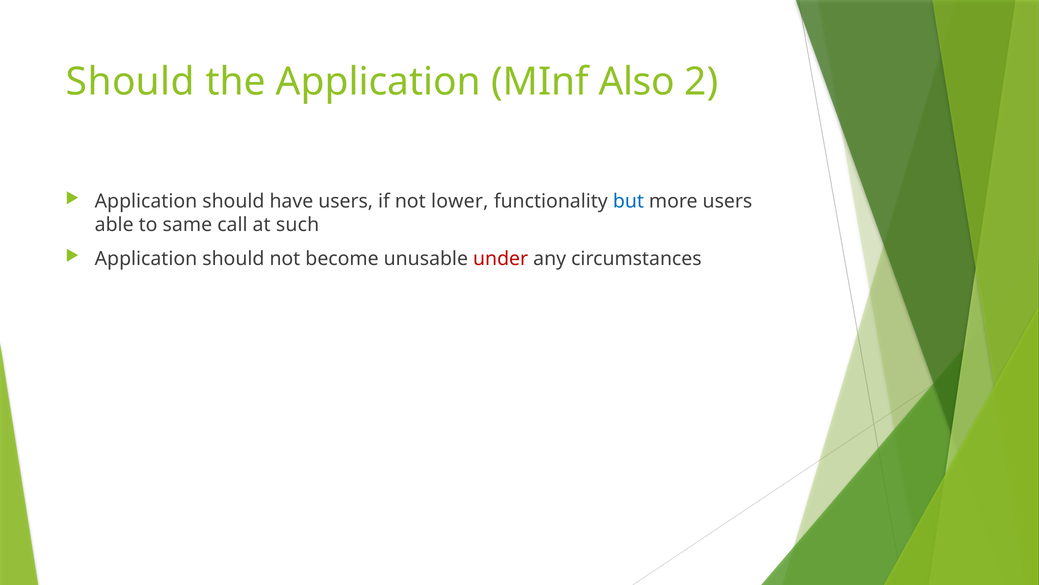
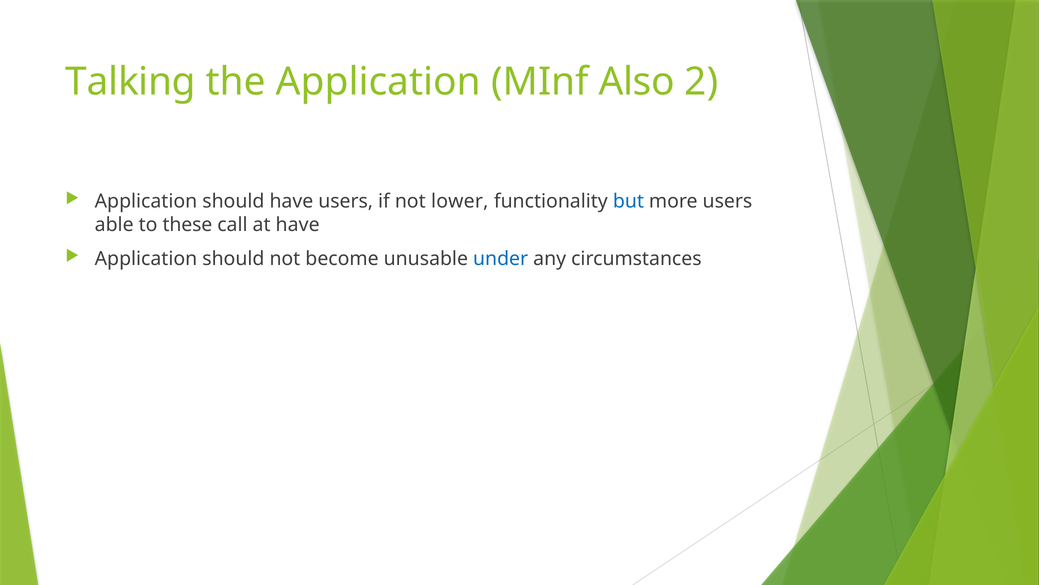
Should at (130, 82): Should -> Talking
same: same -> these
at such: such -> have
under colour: red -> blue
